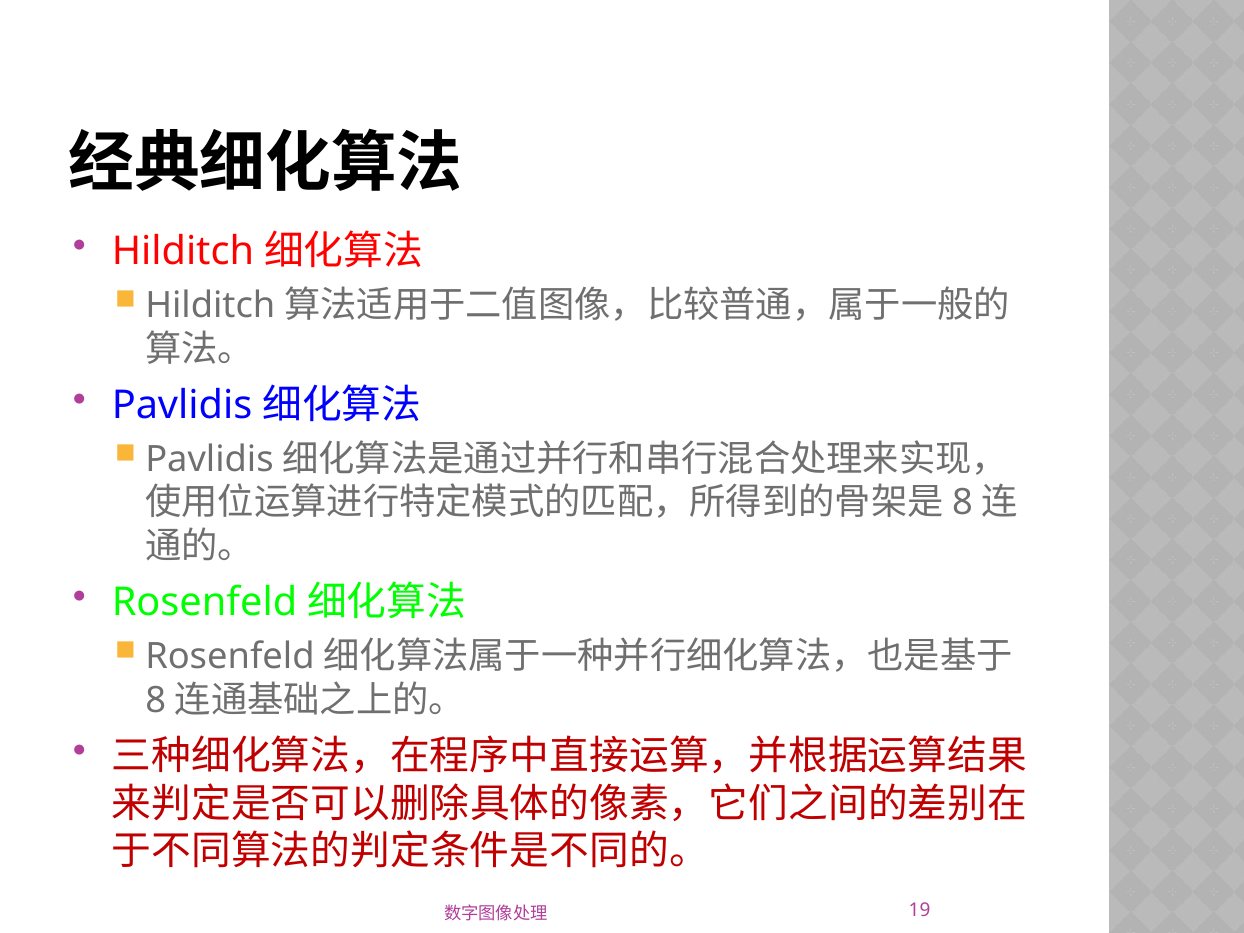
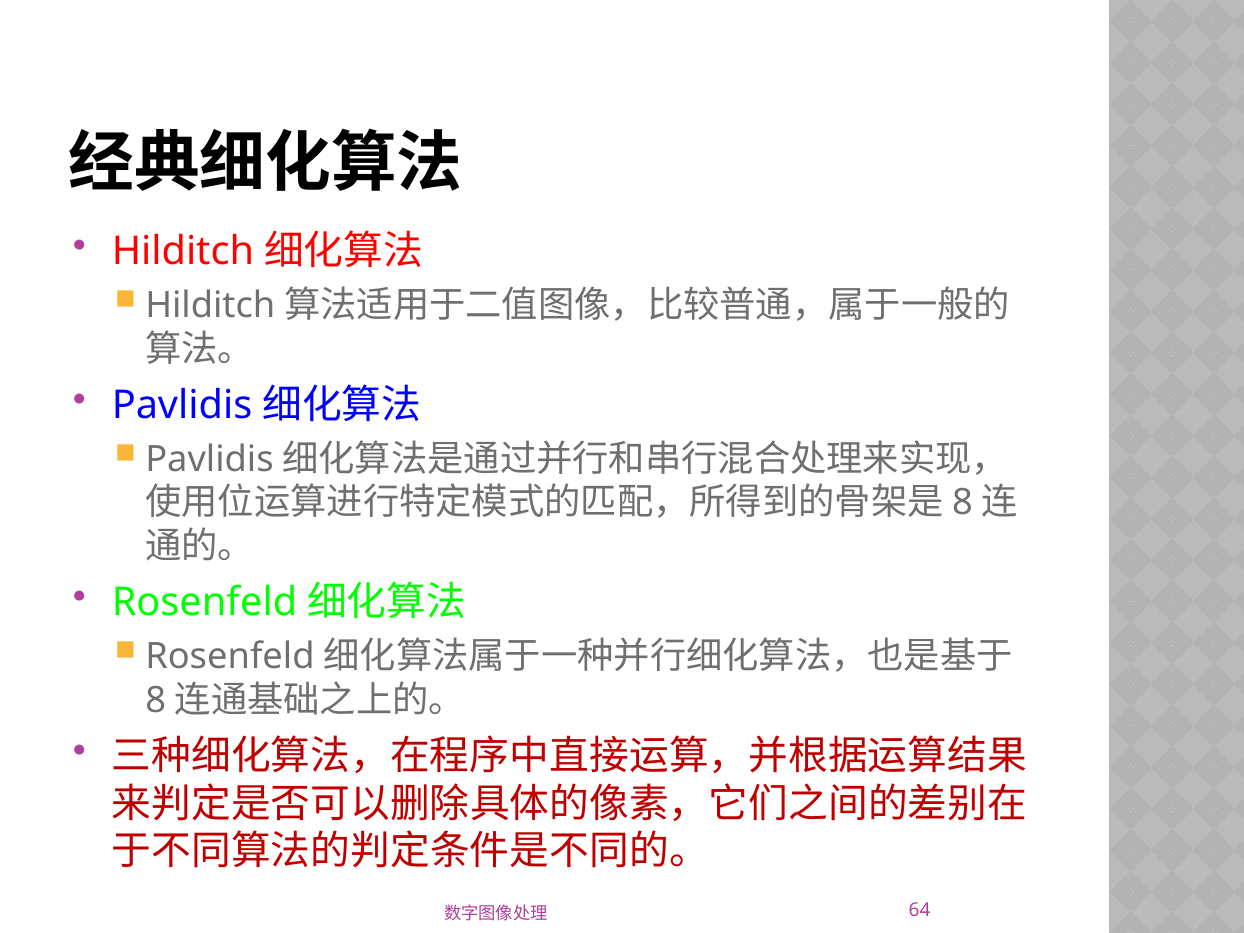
19: 19 -> 64
